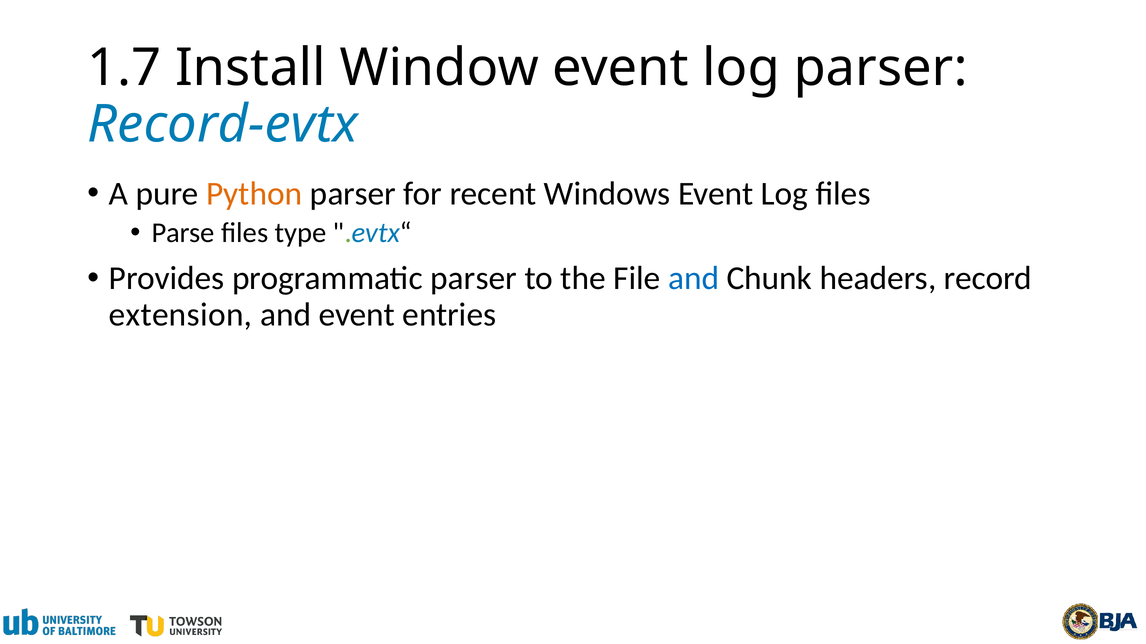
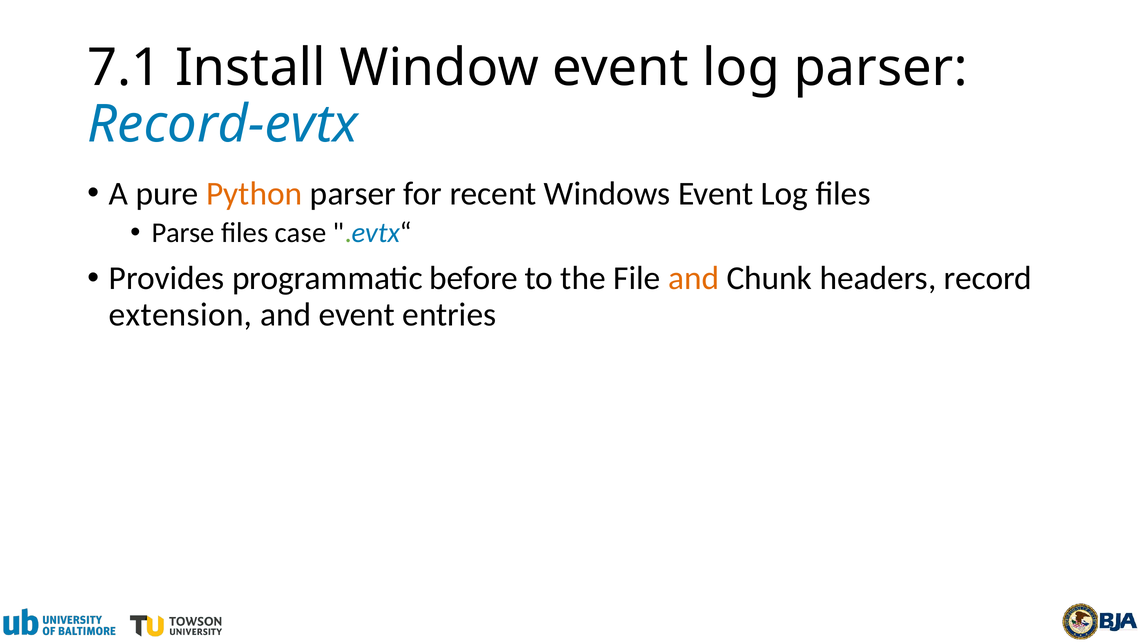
1.7: 1.7 -> 7.1
type: type -> case
programmatic parser: parser -> before
and at (694, 279) colour: blue -> orange
